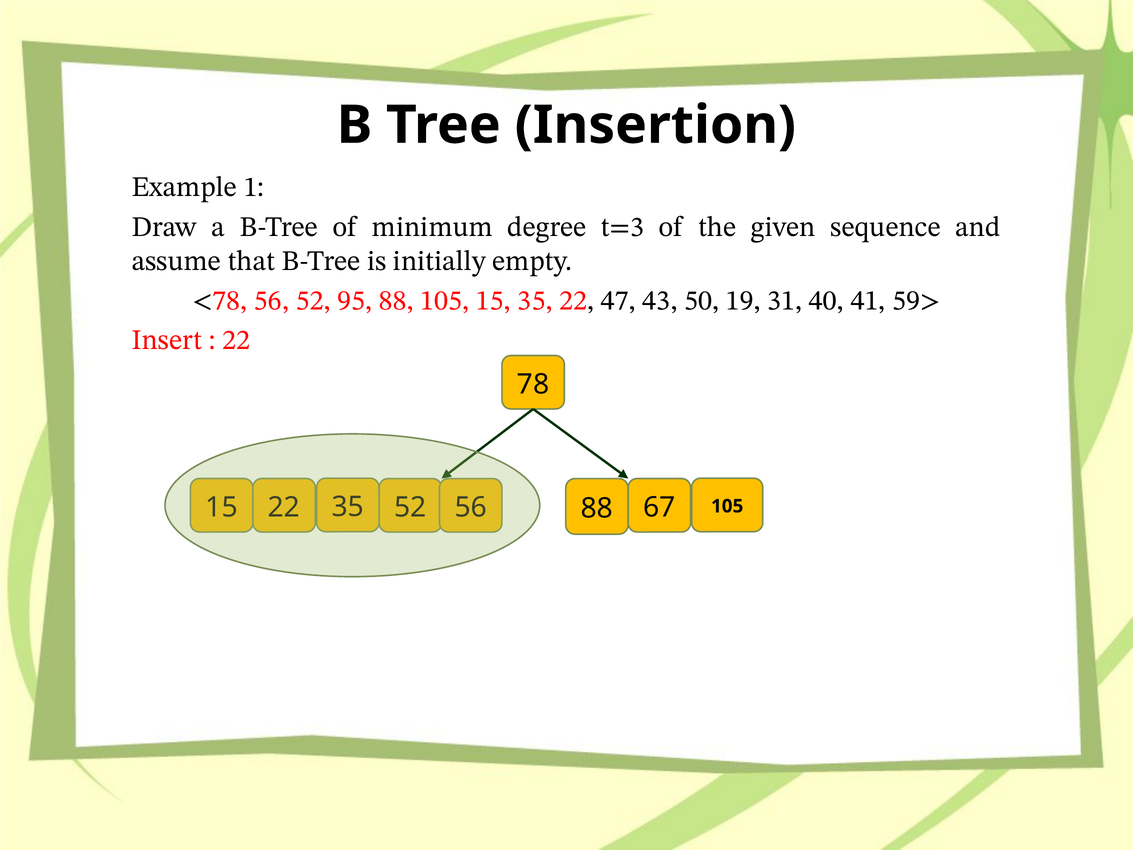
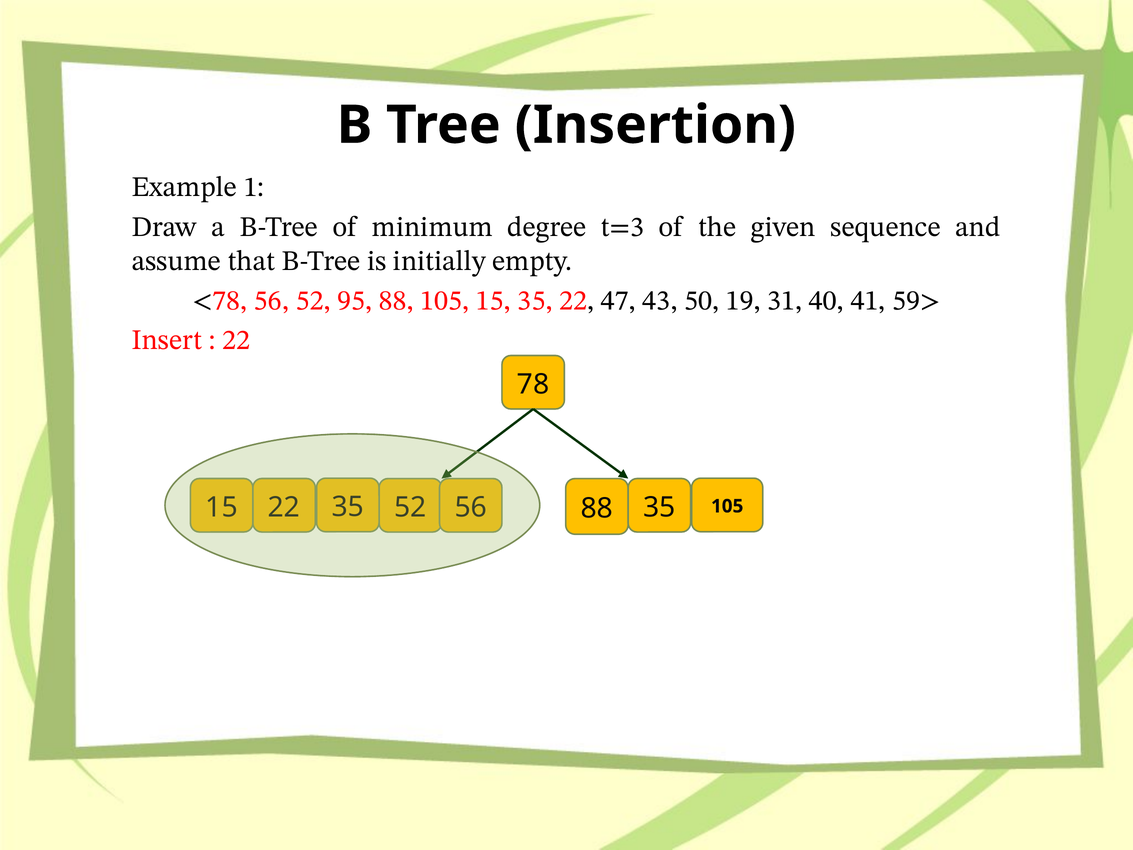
88 67: 67 -> 35
